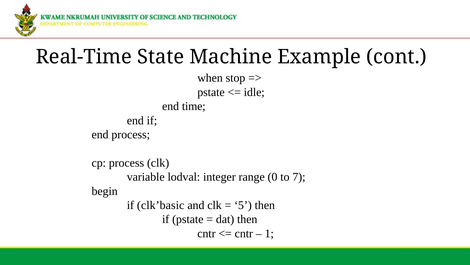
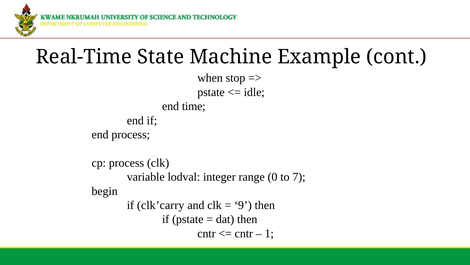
clk’basic: clk’basic -> clk’carry
5: 5 -> 9
